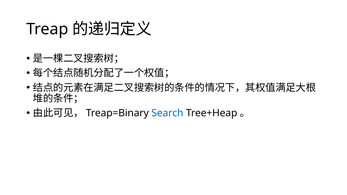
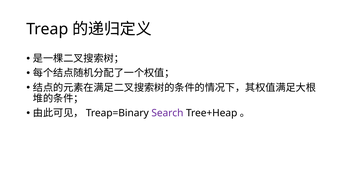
Search colour: blue -> purple
